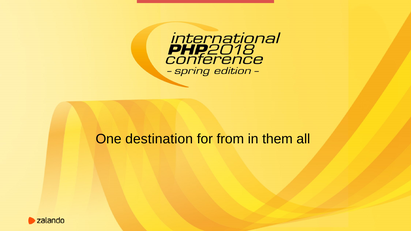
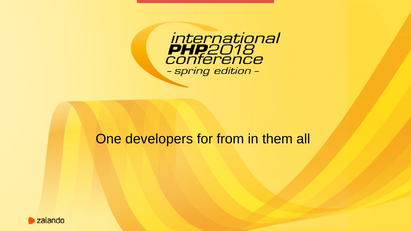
destination: destination -> developers
